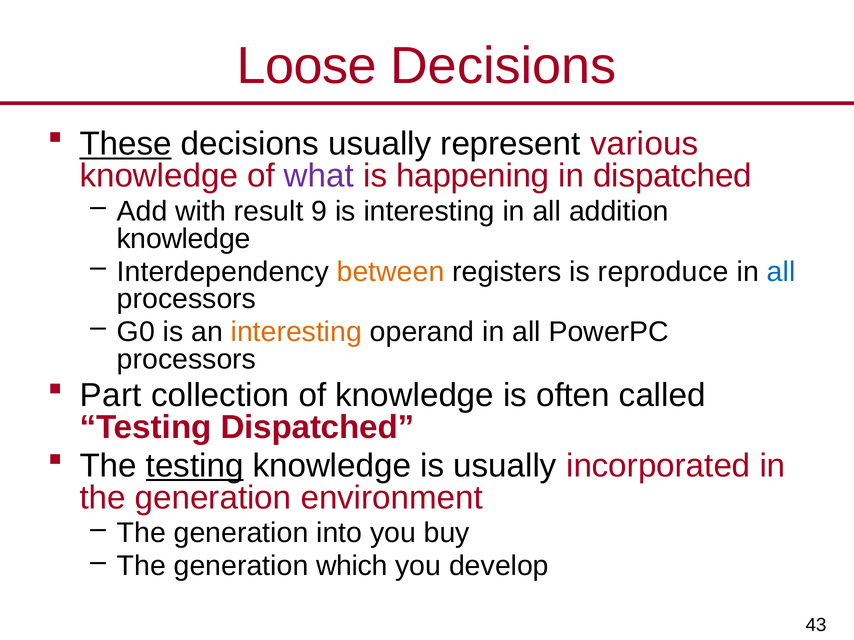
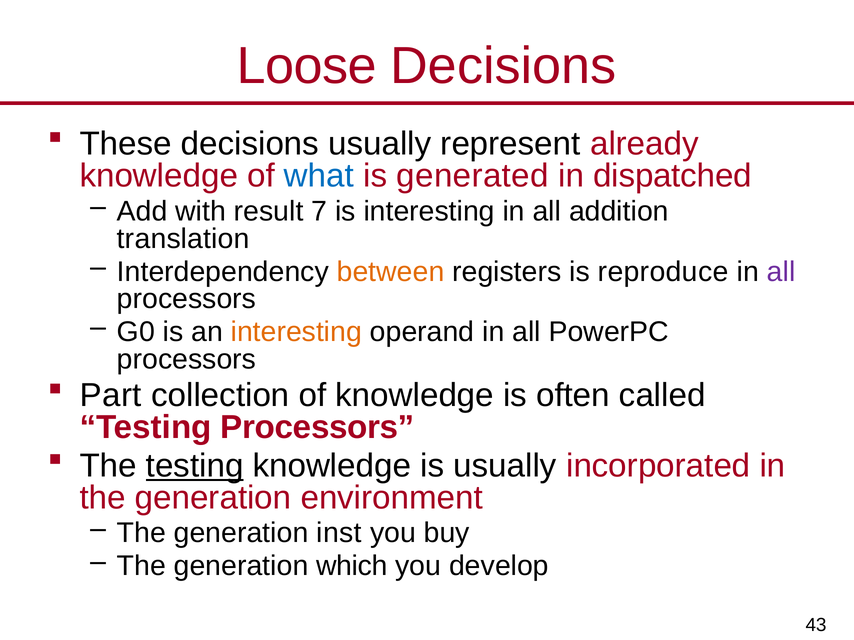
These underline: present -> none
various: various -> already
what colour: purple -> blue
happening: happening -> generated
9: 9 -> 7
knowledge at (183, 239): knowledge -> translation
all at (781, 272) colour: blue -> purple
Testing Dispatched: Dispatched -> Processors
into: into -> inst
